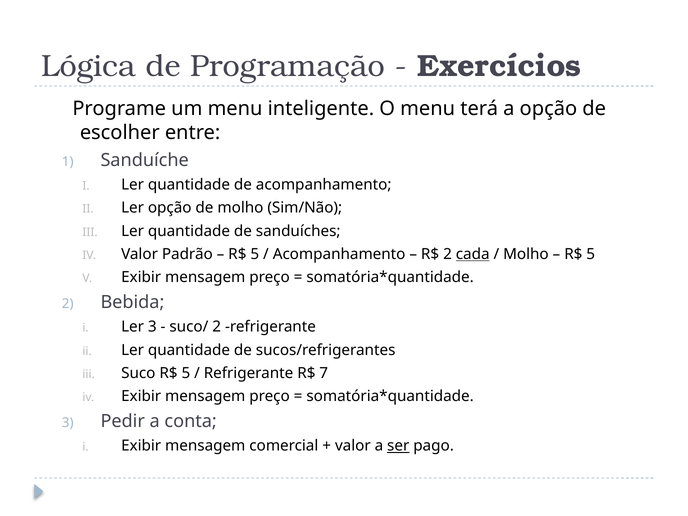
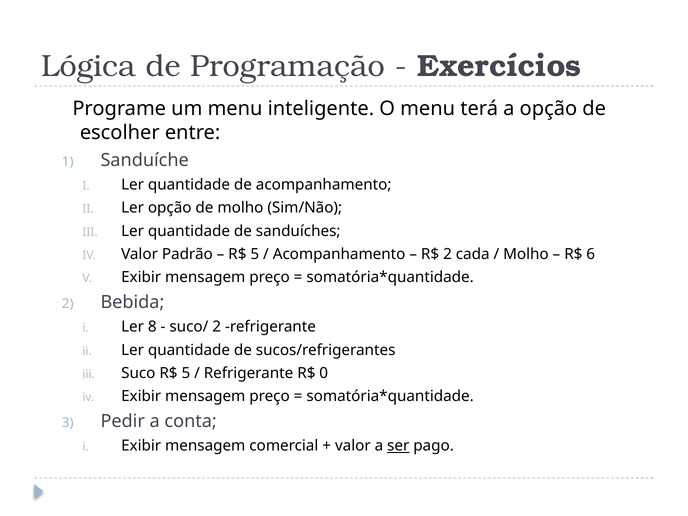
cada underline: present -> none
5 at (591, 254): 5 -> 6
Ler 3: 3 -> 8
7: 7 -> 0
